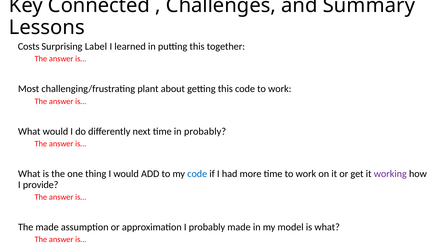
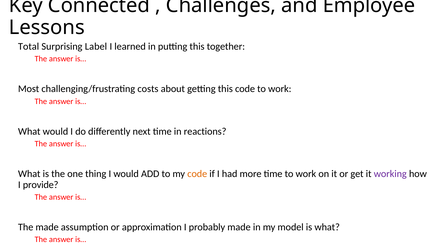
Summary: Summary -> Employee
Costs: Costs -> Total
plant: plant -> costs
in probably: probably -> reactions
code at (197, 173) colour: blue -> orange
